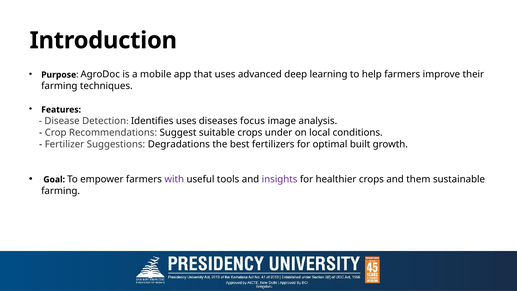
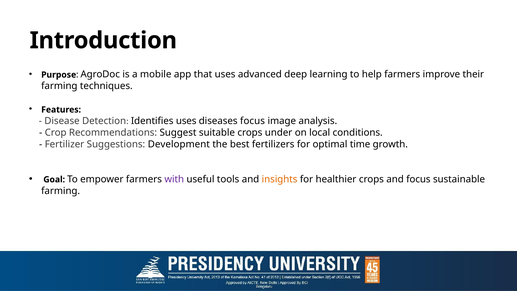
Degradations: Degradations -> Development
built: built -> time
insights colour: purple -> orange
and them: them -> focus
